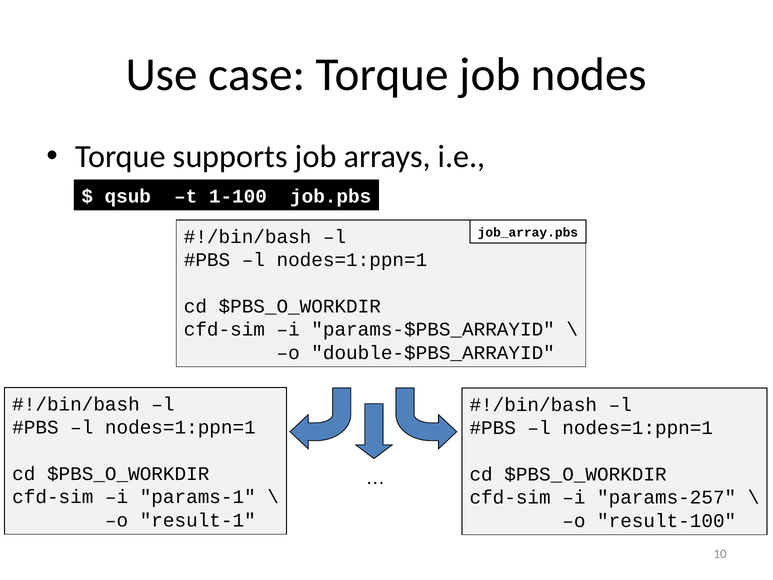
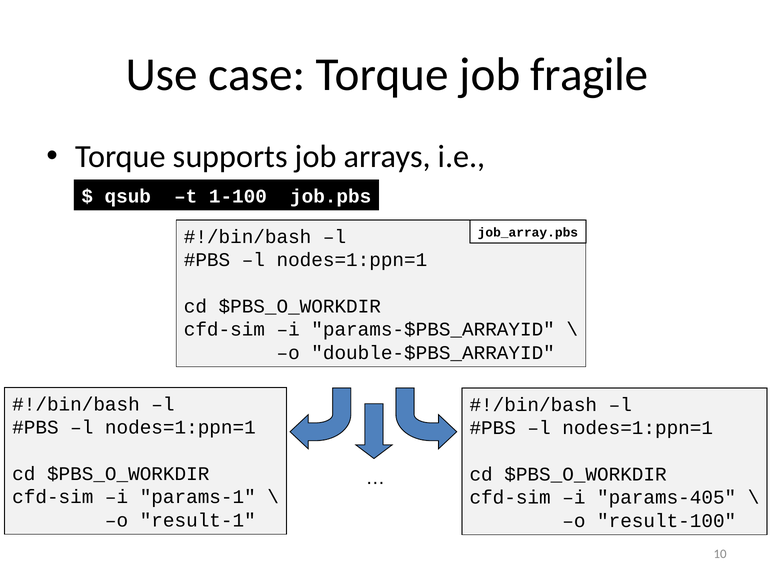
nodes: nodes -> fragile
params-257: params-257 -> params-405
